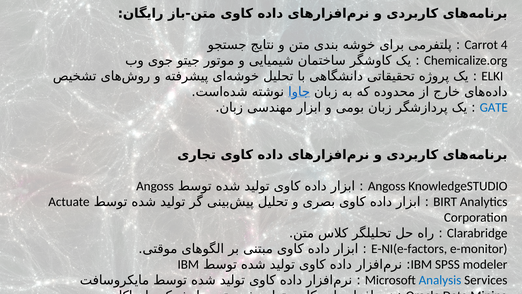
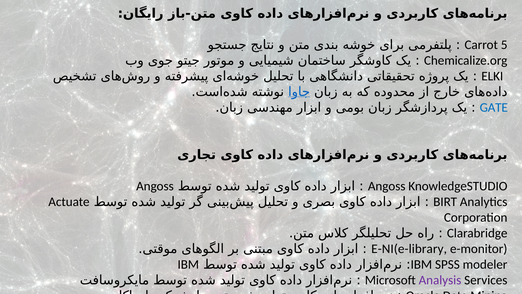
4: 4 -> 5
E-NI(e-factors: E-NI(e-factors -> E-NI(e-library
Analysis colour: blue -> purple
